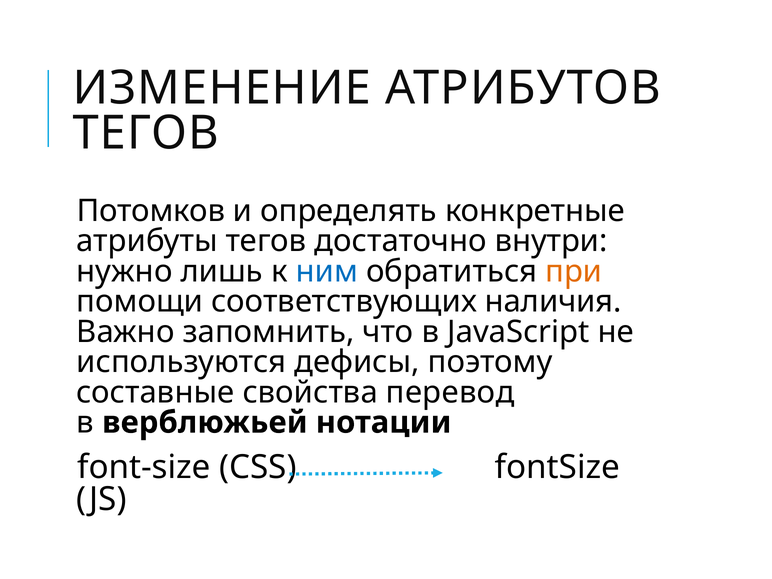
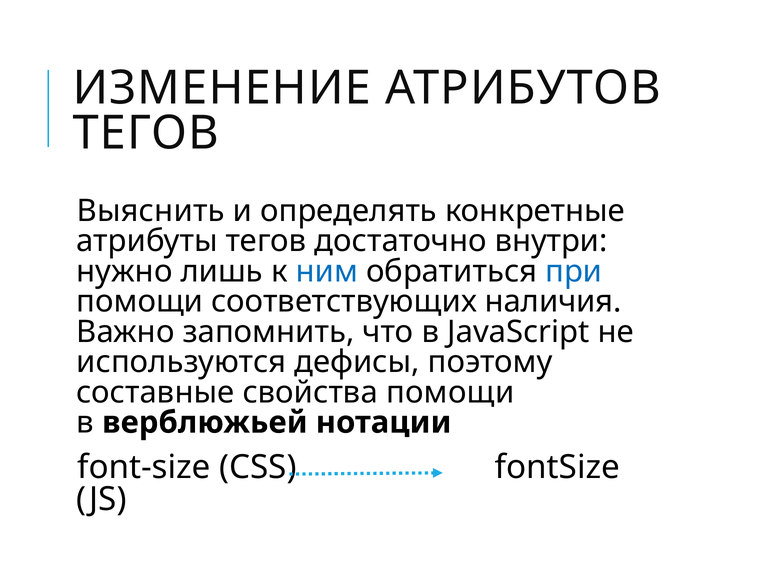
Потомков: Потомков -> Выяснить
при colour: orange -> blue
свойства перевод: перевод -> помощи
